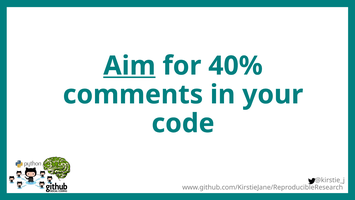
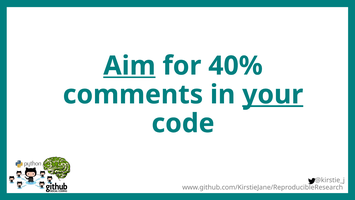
your underline: none -> present
